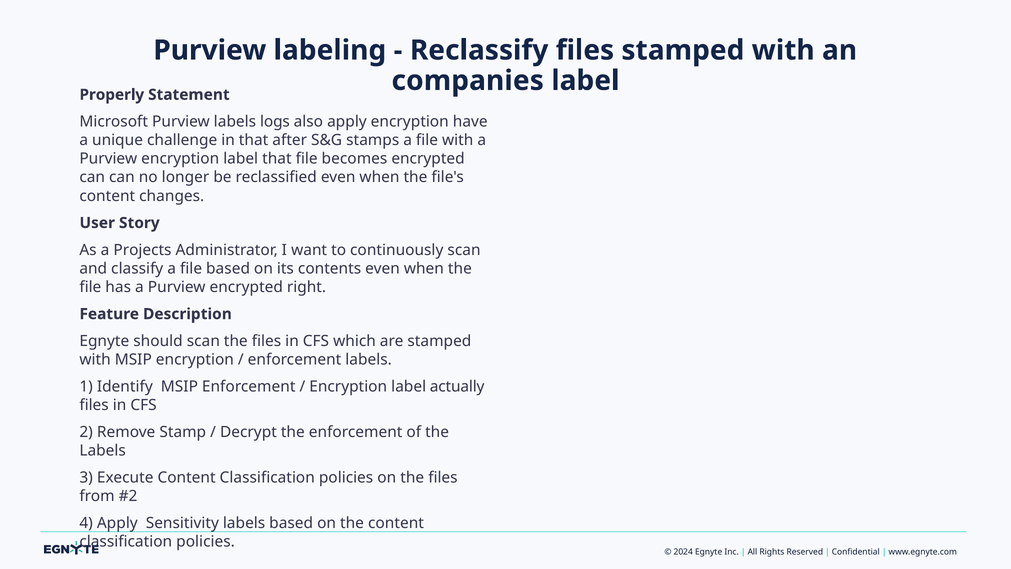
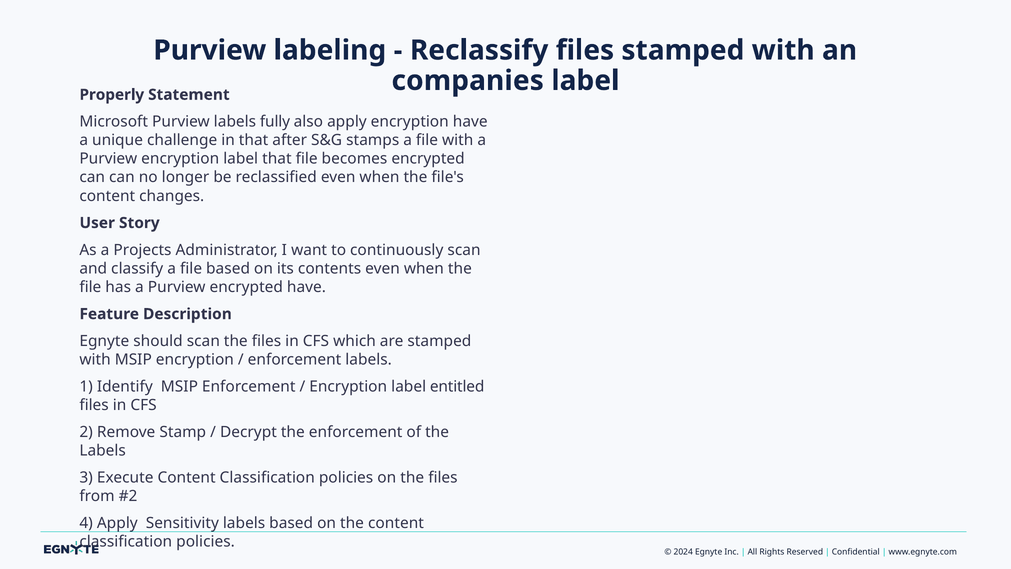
logs: logs -> fully
encrypted right: right -> have
actually: actually -> entitled
